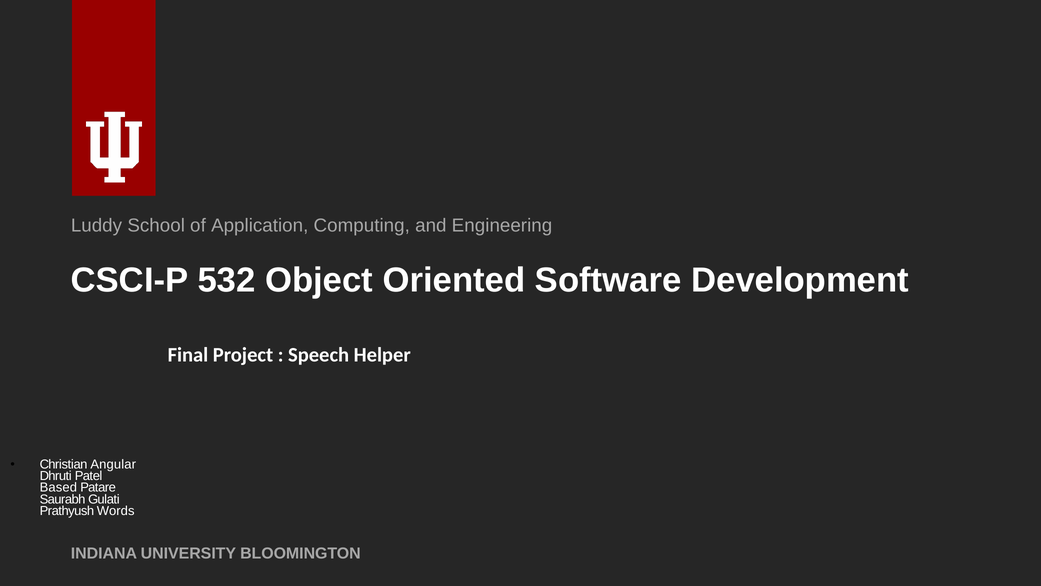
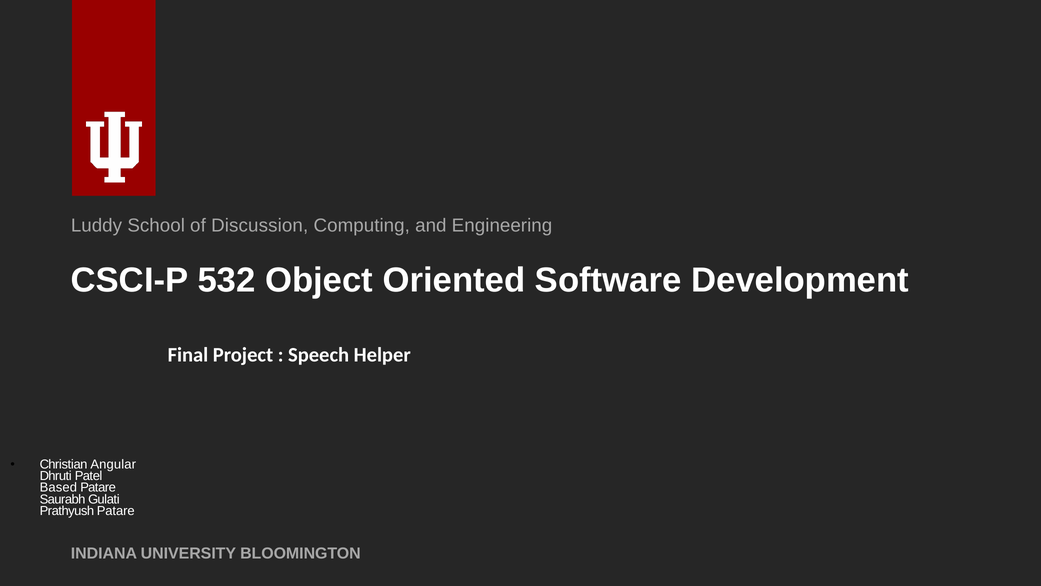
Application: Application -> Discussion
Prathyush Words: Words -> Patare
